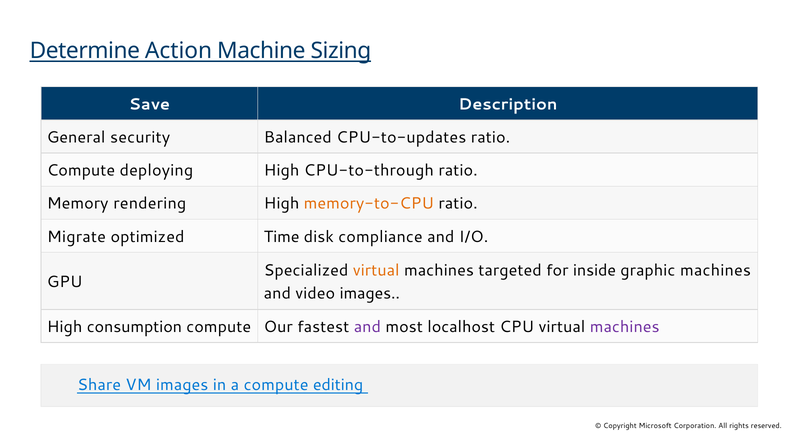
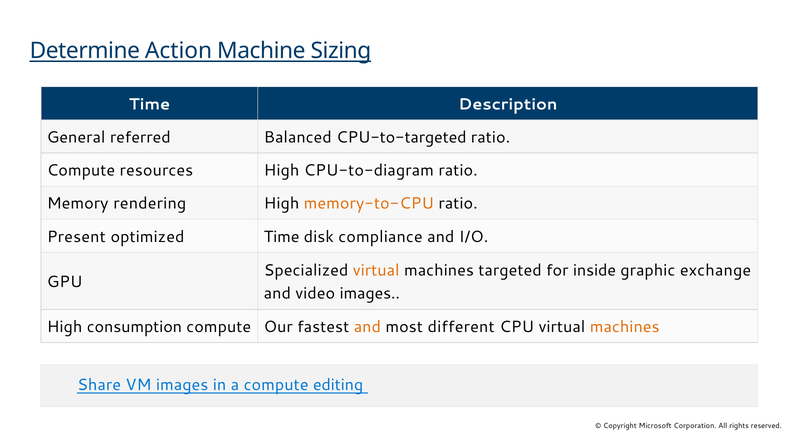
Save at (149, 104): Save -> Time
security: security -> referred
CPU-to-updates: CPU-to-updates -> CPU-to-targeted
deploying: deploying -> resources
CPU-to-through: CPU-to-through -> CPU-to-diagram
Migrate: Migrate -> Present
graphic machines: machines -> exchange
and at (367, 327) colour: purple -> orange
localhost: localhost -> different
machines at (625, 327) colour: purple -> orange
